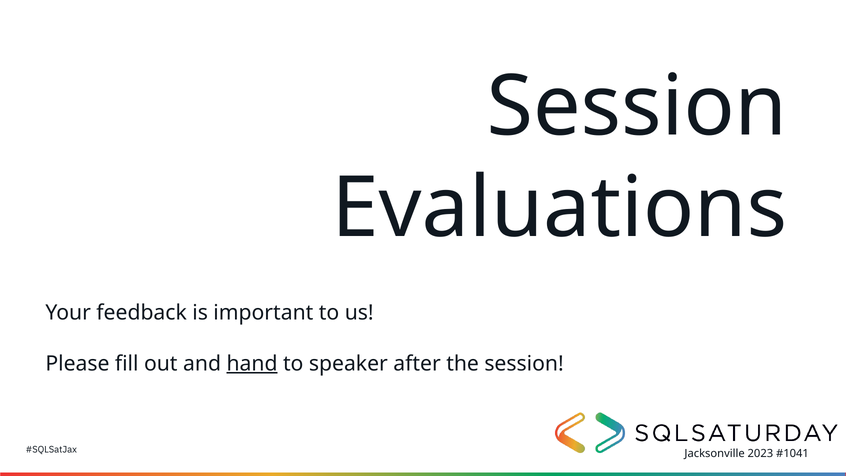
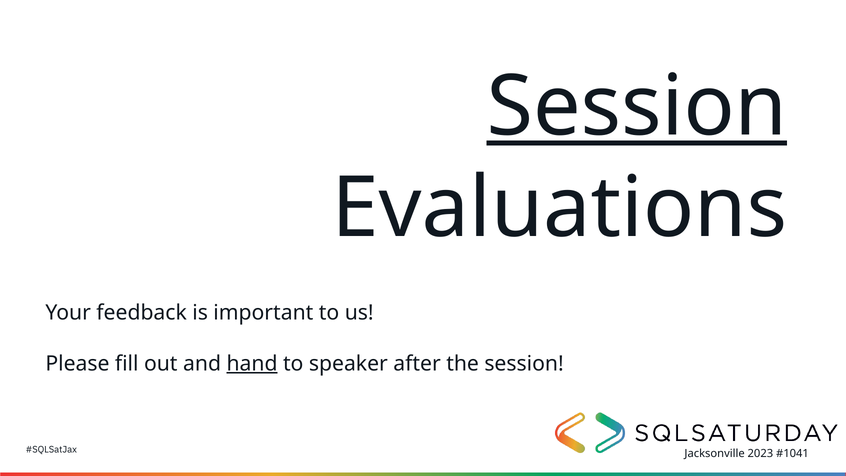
Session at (637, 107) underline: none -> present
